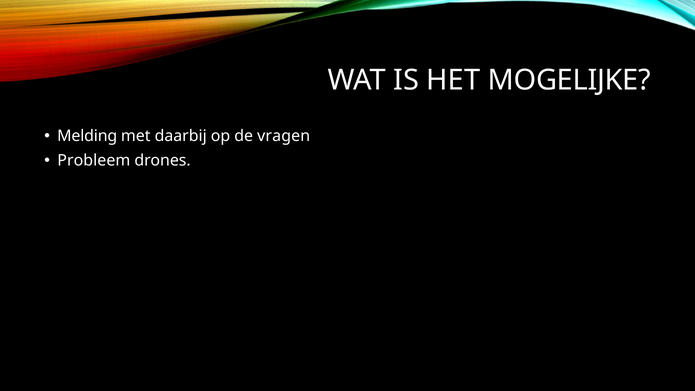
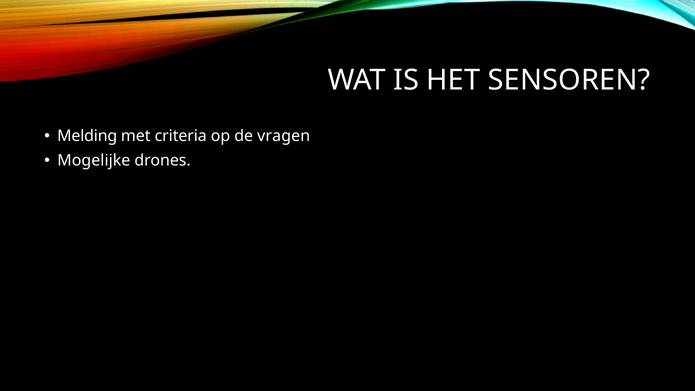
MOGELIJKE: MOGELIJKE -> SENSOREN
daarbij: daarbij -> criteria
Probleem: Probleem -> Mogelijke
